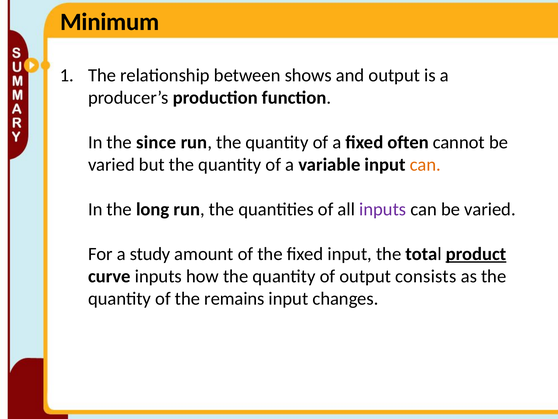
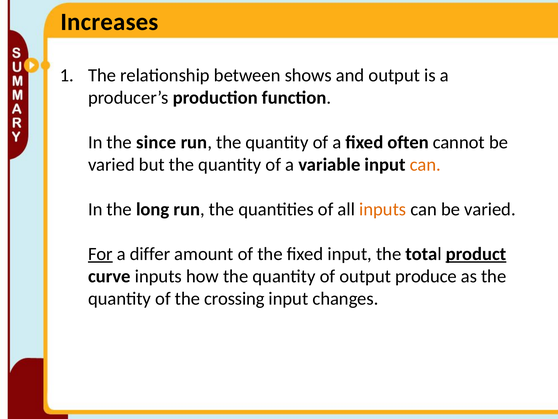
Minimum: Minimum -> Increases
inputs at (383, 209) colour: purple -> orange
For underline: none -> present
study: study -> differ
consists: consists -> produce
remains: remains -> crossing
